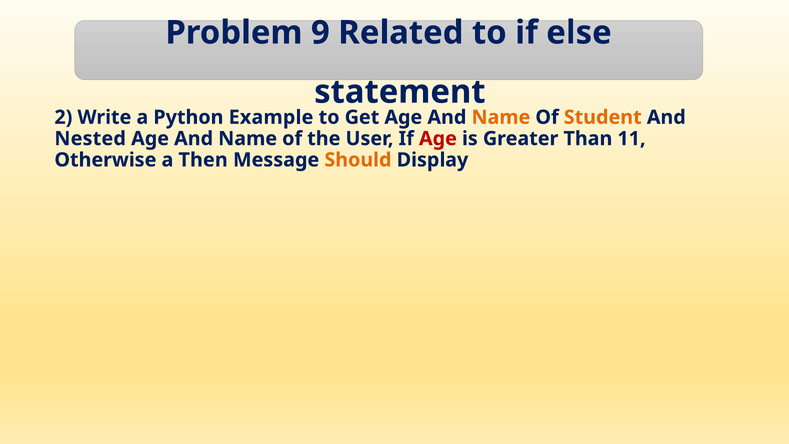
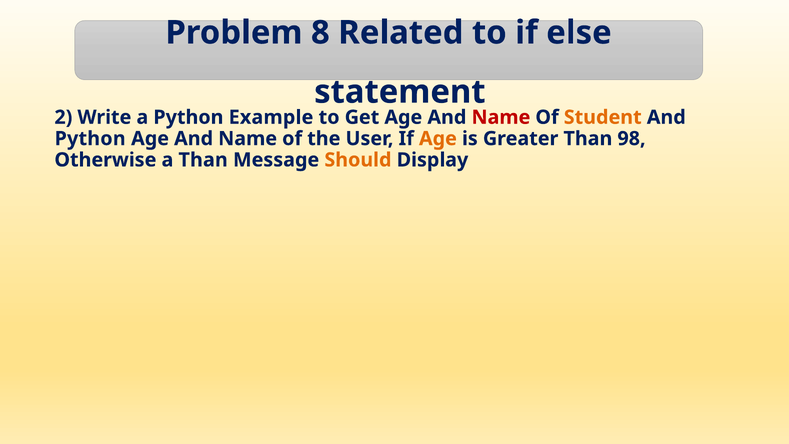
9: 9 -> 8
Name at (501, 117) colour: orange -> red
Nested at (90, 139): Nested -> Python
Age at (438, 139) colour: red -> orange
11: 11 -> 98
a Then: Then -> Than
